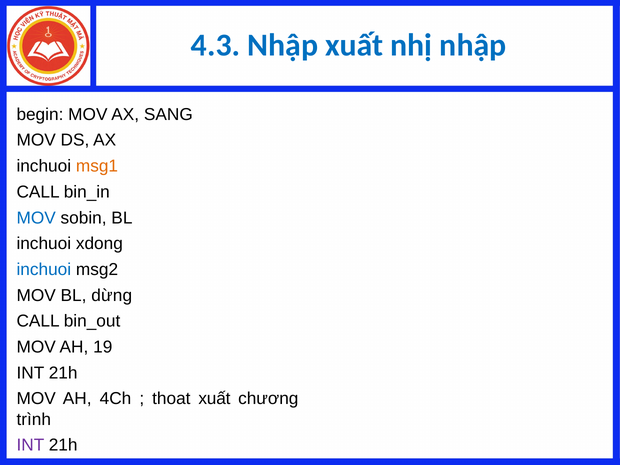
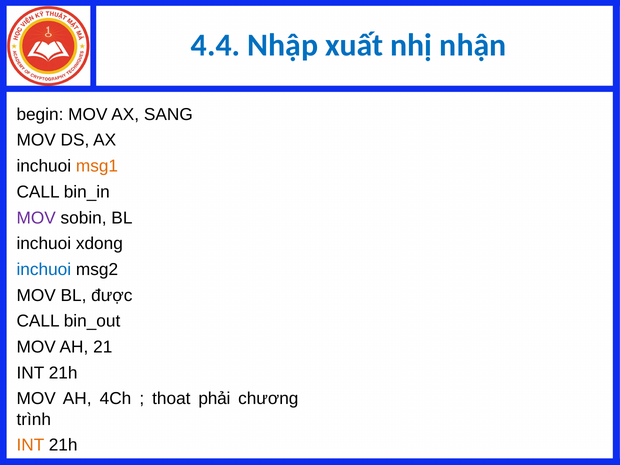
4.3: 4.3 -> 4.4
nhị nhập: nhập -> nhận
MOV at (36, 218) colour: blue -> purple
dừng: dừng -> được
19: 19 -> 21
thoat xuất: xuất -> phải
INT at (30, 445) colour: purple -> orange
